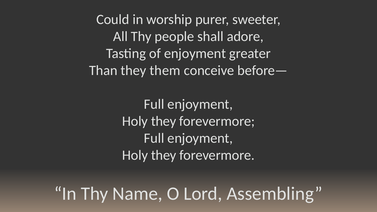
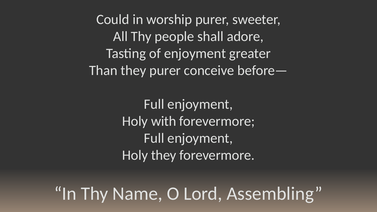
they them: them -> purer
they at (164, 121): they -> with
